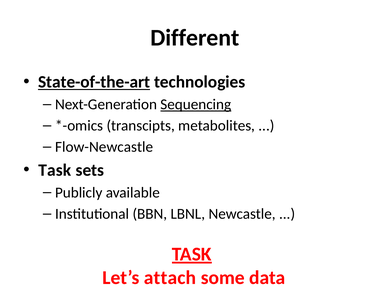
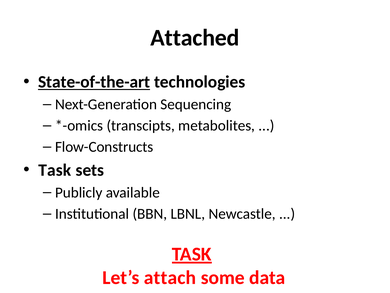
Different: Different -> Attached
Sequencing underline: present -> none
Flow-Newcastle: Flow-Newcastle -> Flow-Constructs
